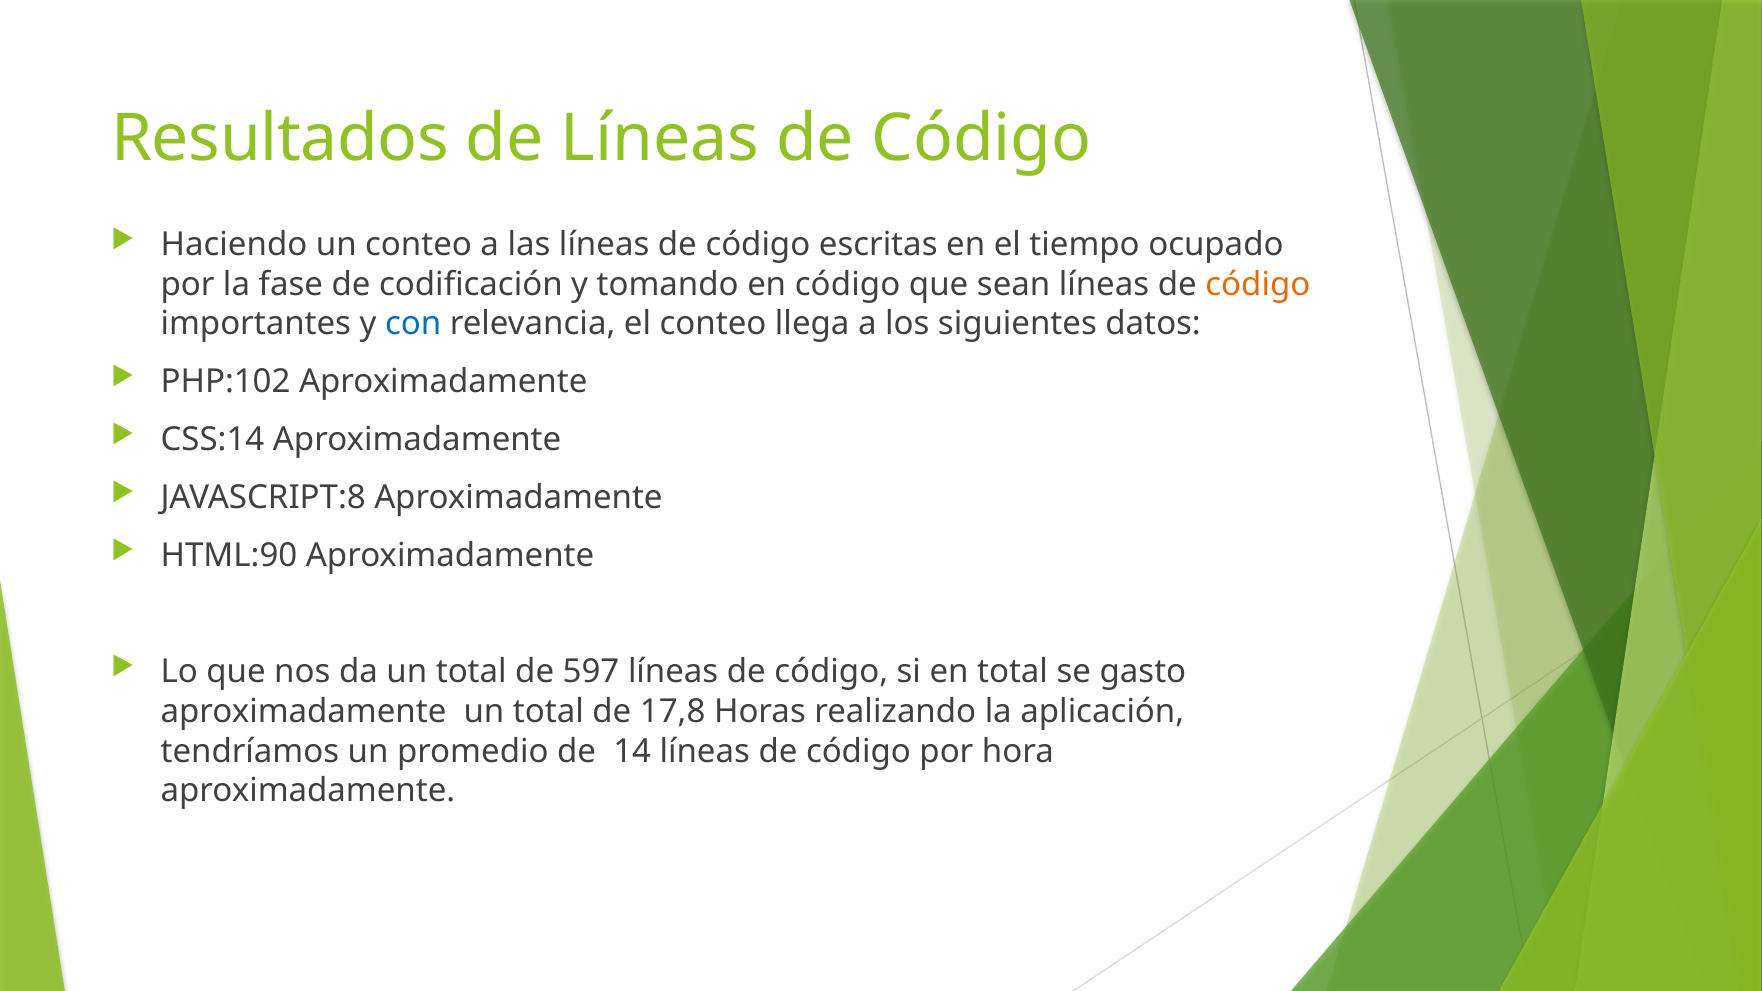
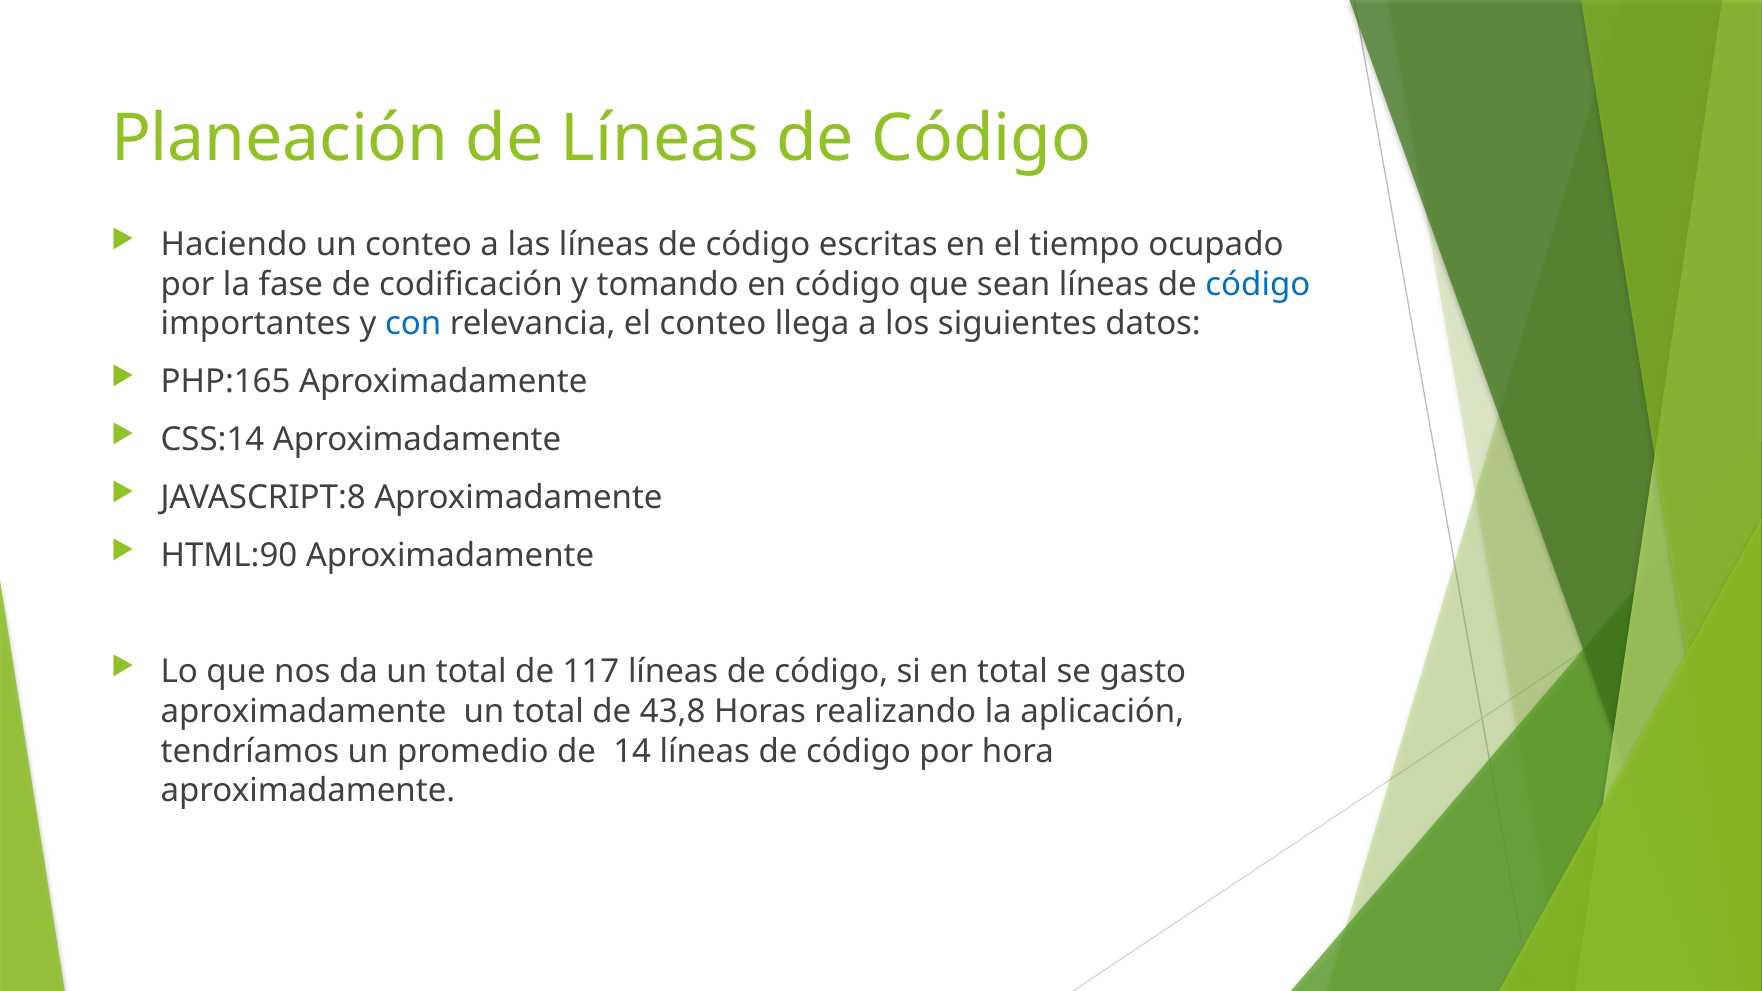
Resultados: Resultados -> Planeación
código at (1258, 284) colour: orange -> blue
PHP:102: PHP:102 -> PHP:165
597: 597 -> 117
17,8: 17,8 -> 43,8
